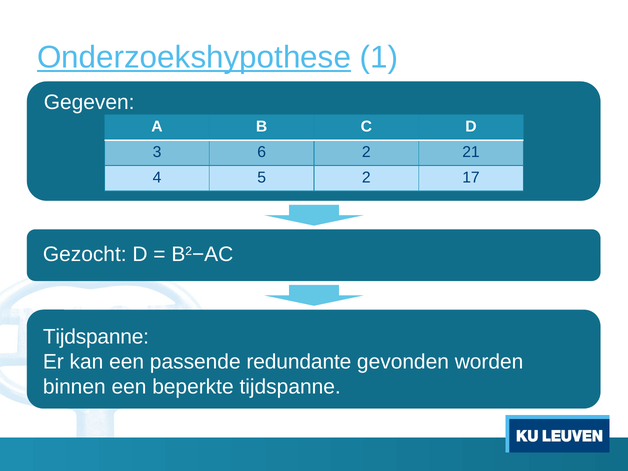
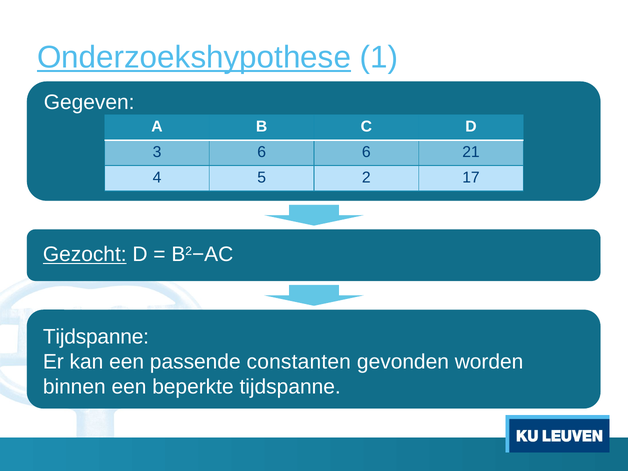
6 2: 2 -> 6
Gezocht underline: none -> present
redundante: redundante -> constanten
